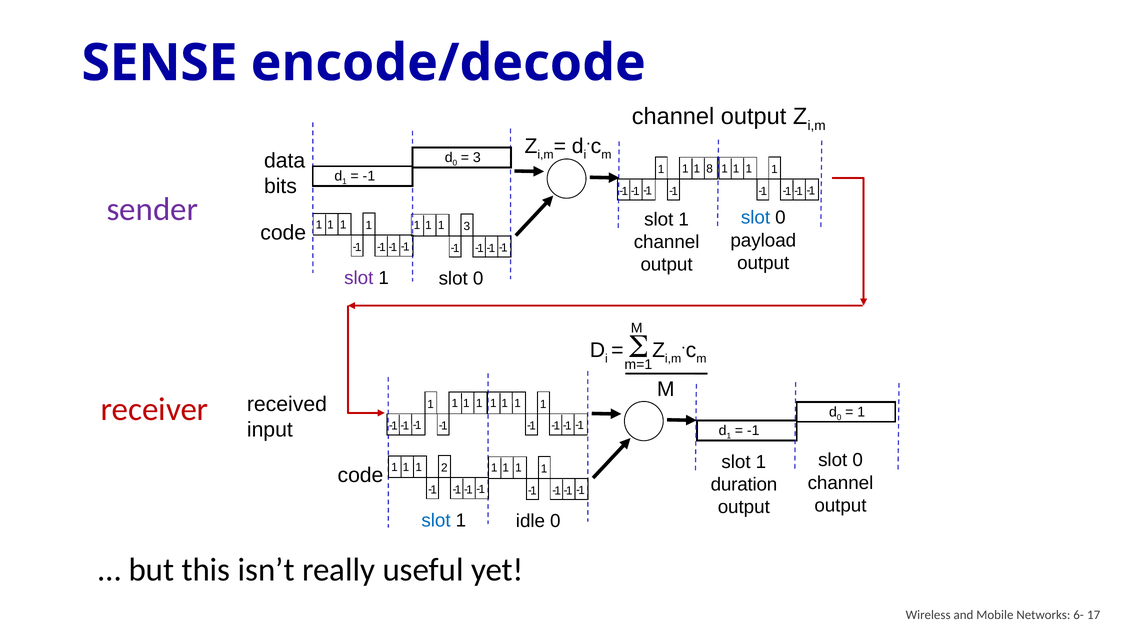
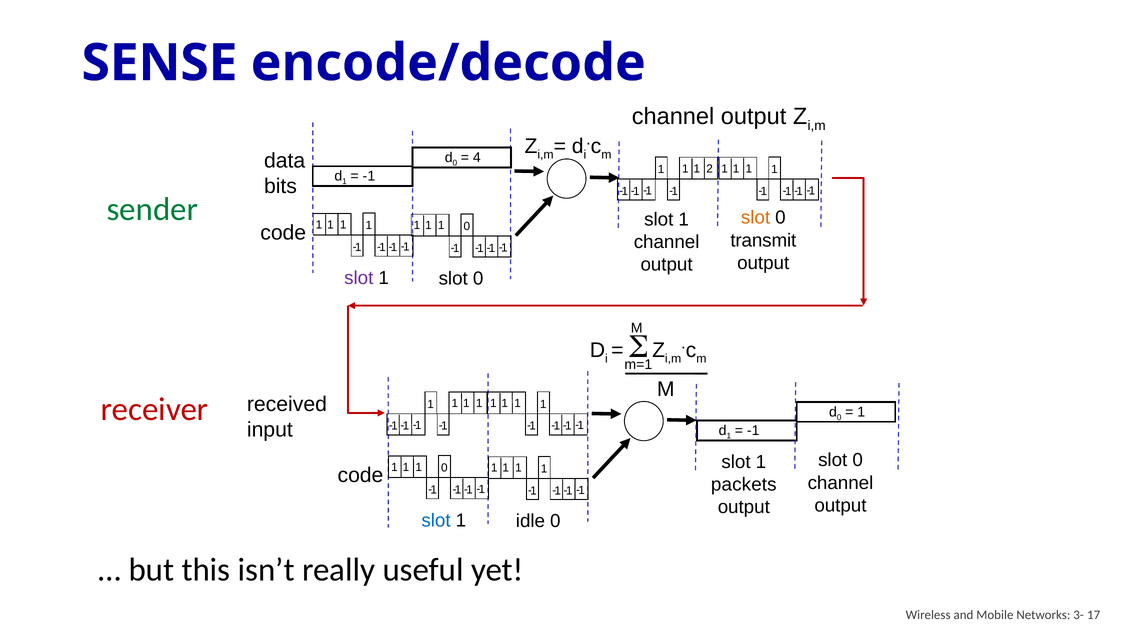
3 at (477, 158): 3 -> 4
8: 8 -> 2
sender colour: purple -> green
slot at (755, 218) colour: blue -> orange
3 at (467, 226): 3 -> 0
payload: payload -> transmit
2 at (444, 468): 2 -> 0
duration: duration -> packets
6-: 6- -> 3-
